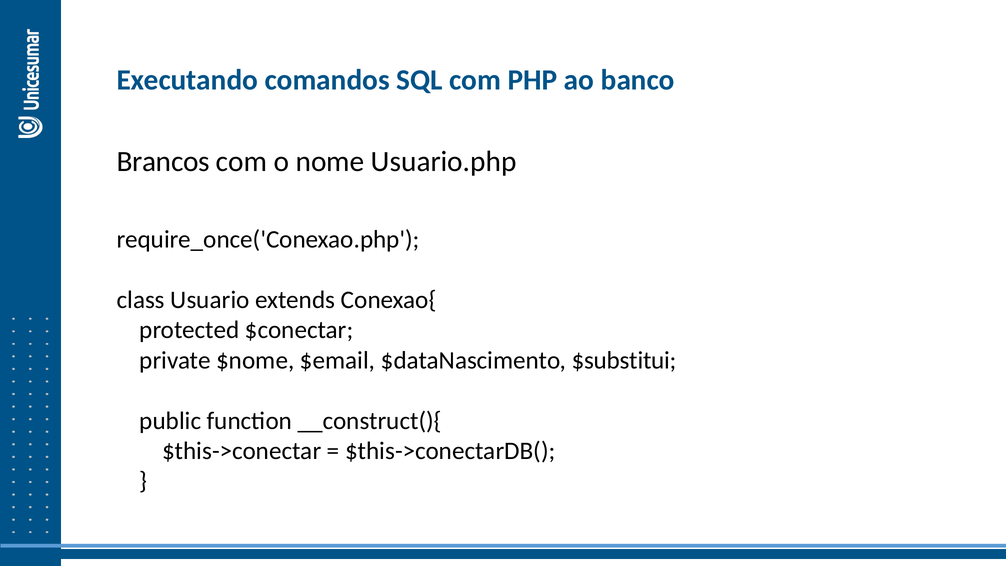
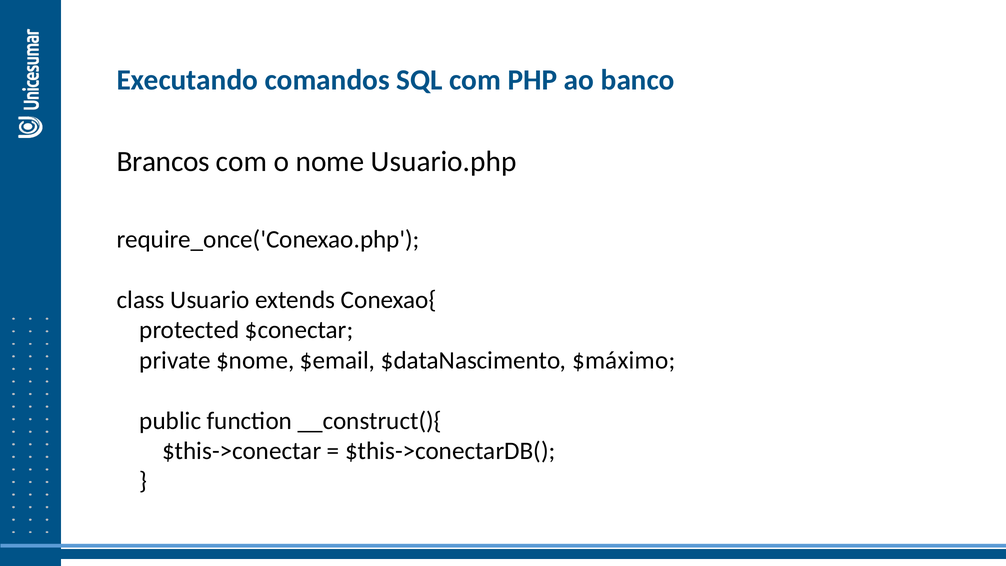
$substitui: $substitui -> $máximo
